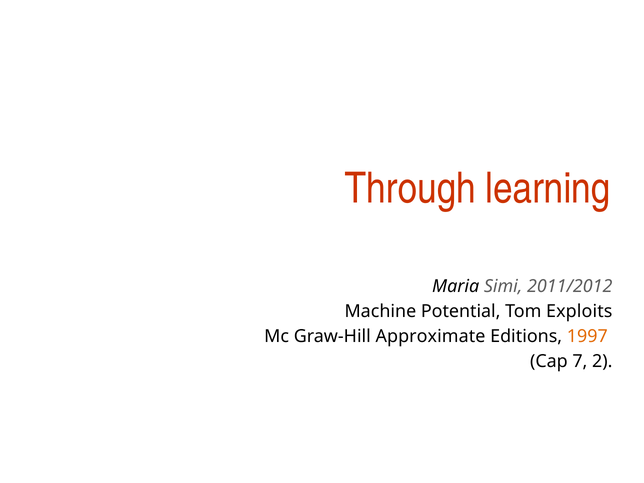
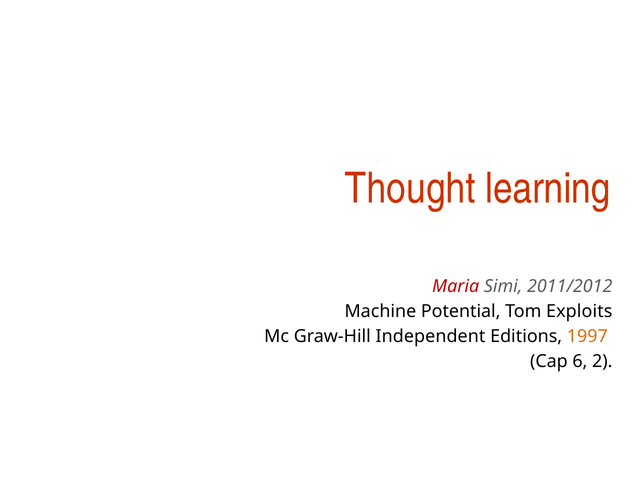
Through: Through -> Thought
Maria colour: black -> red
Approximate: Approximate -> Independent
7: 7 -> 6
